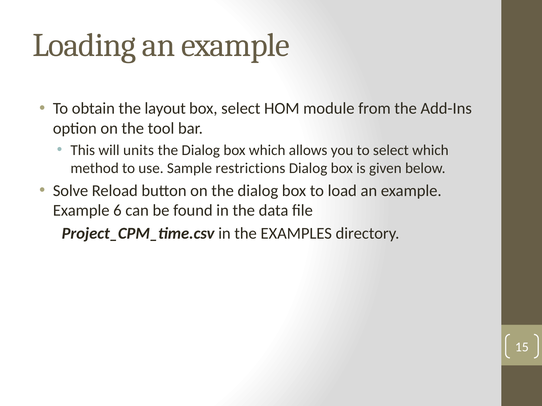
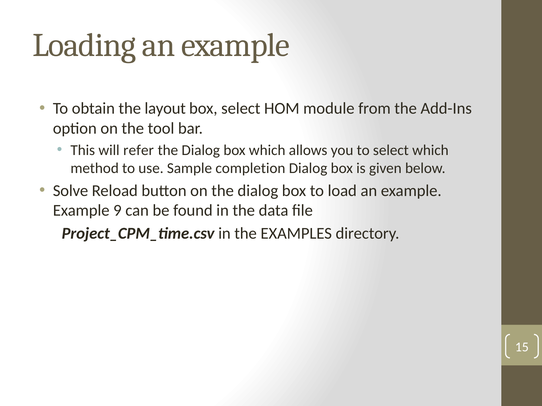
units: units -> refer
restrictions: restrictions -> completion
6: 6 -> 9
